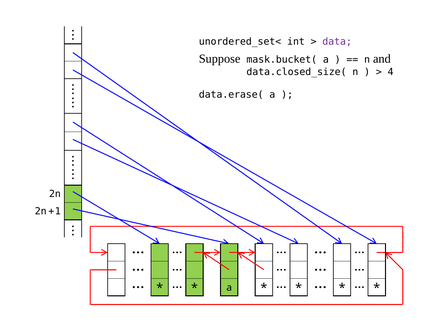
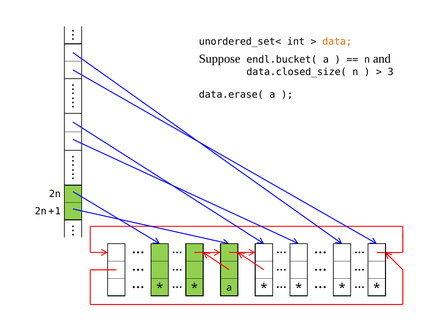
data colour: purple -> orange
mask.bucket(: mask.bucket( -> endl.bucket(
4: 4 -> 3
